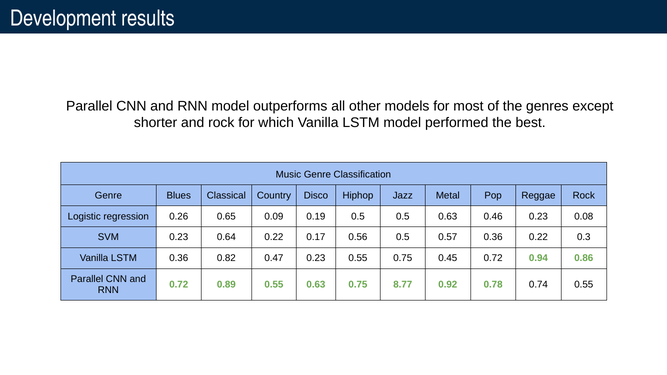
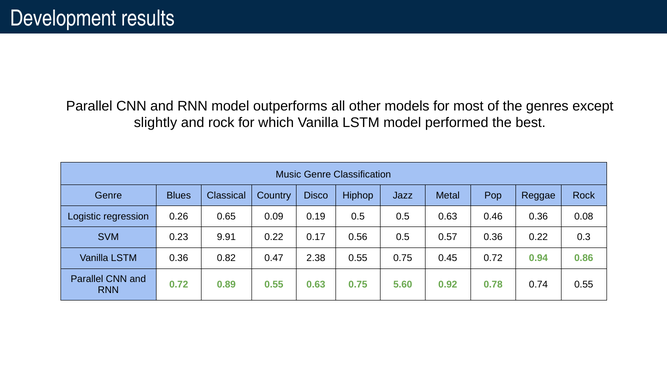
shorter: shorter -> slightly
0.46 0.23: 0.23 -> 0.36
0.64: 0.64 -> 9.91
0.47 0.23: 0.23 -> 2.38
8.77: 8.77 -> 5.60
